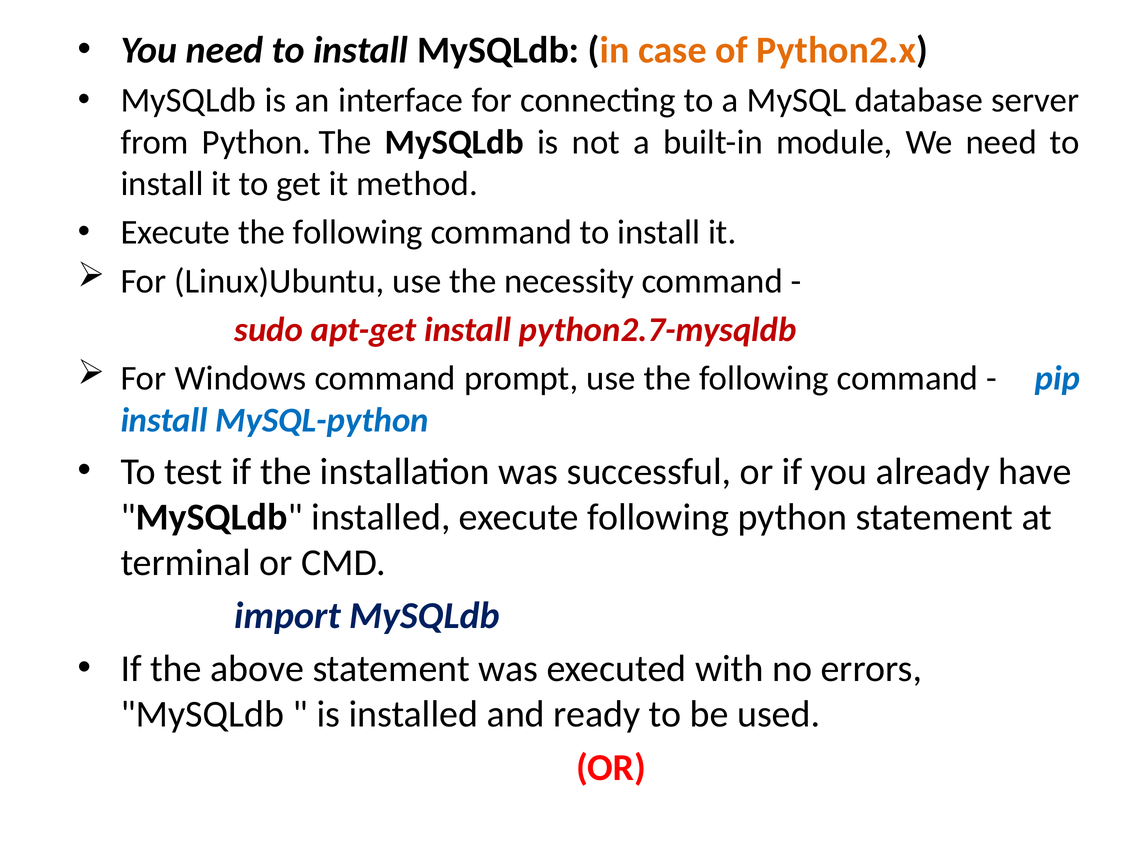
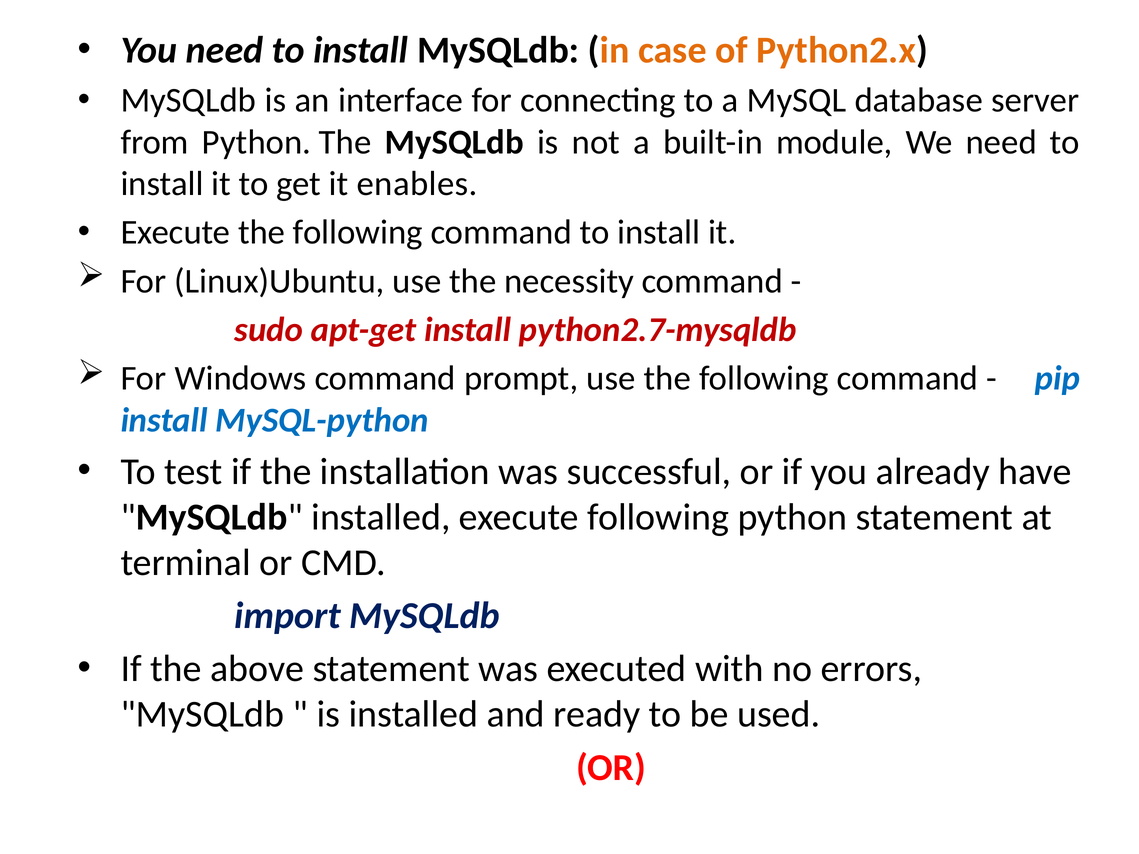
method: method -> enables
